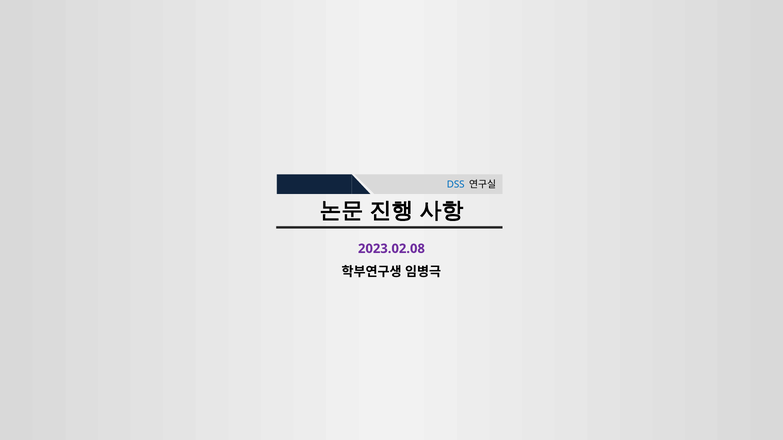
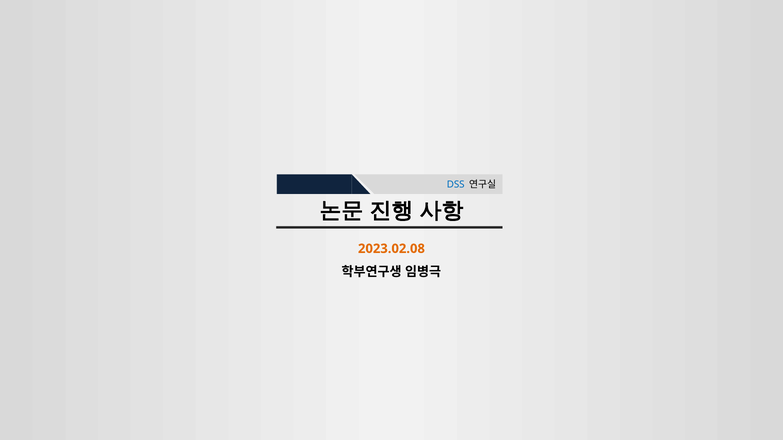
2023.02.08 colour: purple -> orange
